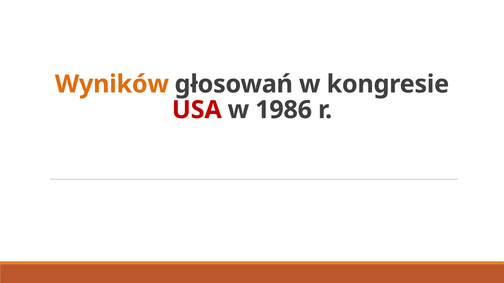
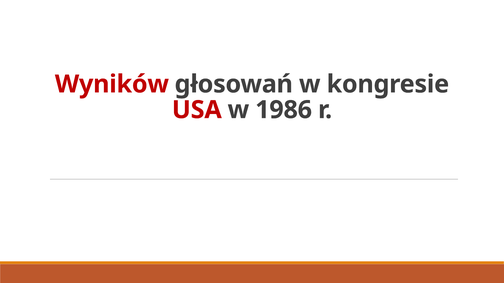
Wyników colour: orange -> red
